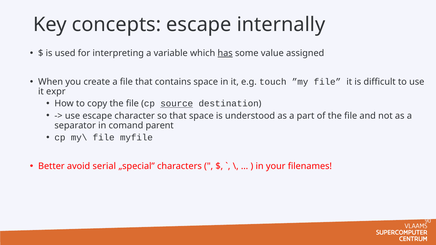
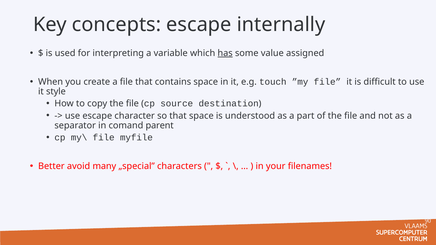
expr: expr -> style
source underline: present -> none
serial: serial -> many
